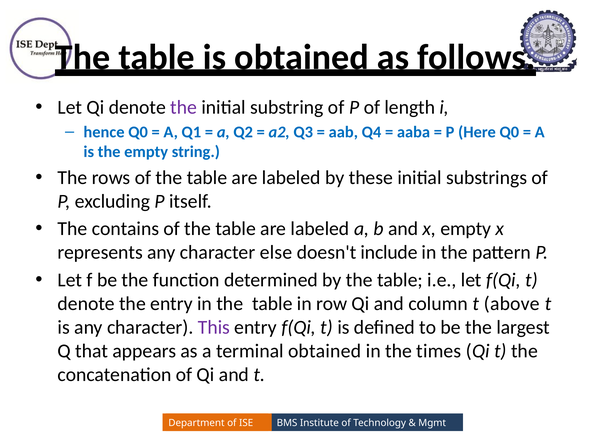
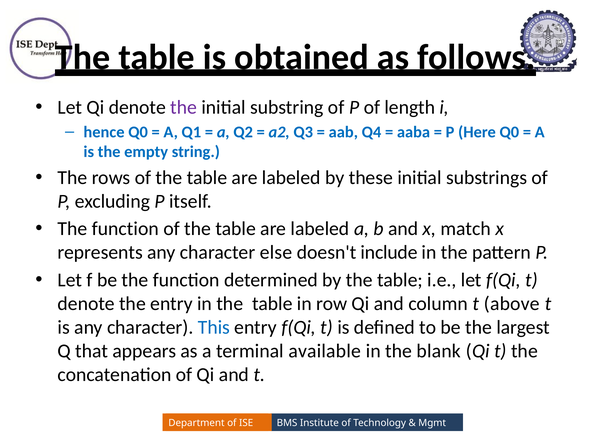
contains at (125, 229): contains -> function
x empty: empty -> match
This colour: purple -> blue
terminal obtained: obtained -> available
times: times -> blank
